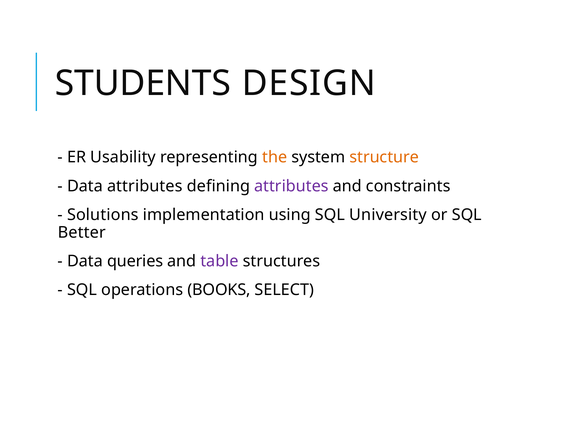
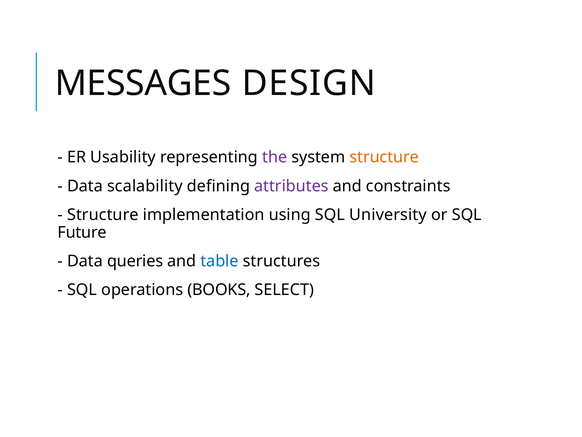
STUDENTS: STUDENTS -> MESSAGES
the colour: orange -> purple
Data attributes: attributes -> scalability
Solutions at (103, 215): Solutions -> Structure
Better: Better -> Future
table colour: purple -> blue
